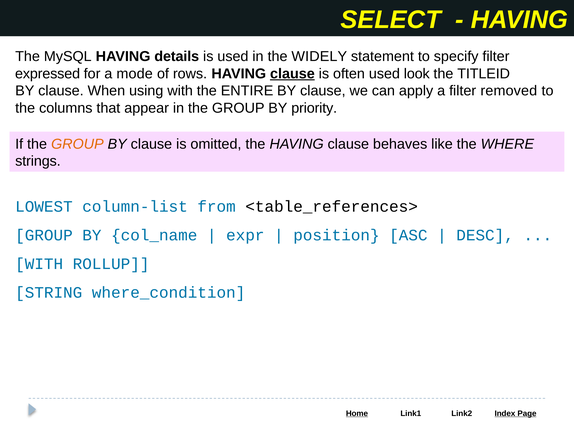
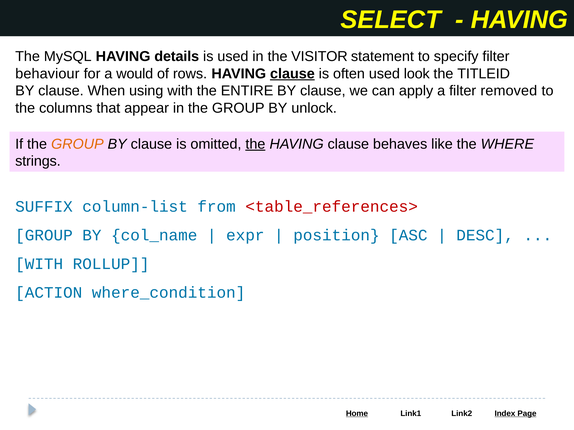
WIDELY: WIDELY -> VISITOR
expressed: expressed -> behaviour
mode: mode -> would
priority: priority -> unlock
the at (255, 144) underline: none -> present
LOWEST: LOWEST -> SUFFIX
<table_references> colour: black -> red
STRING: STRING -> ACTION
